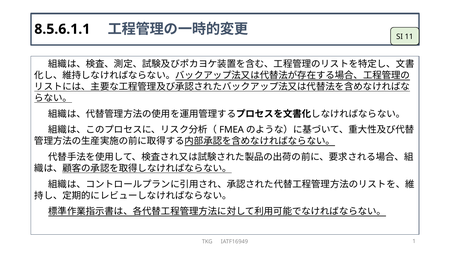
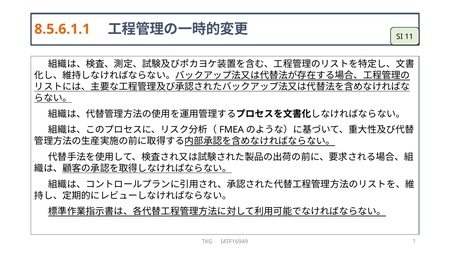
8.5.6.1.1 colour: black -> orange
